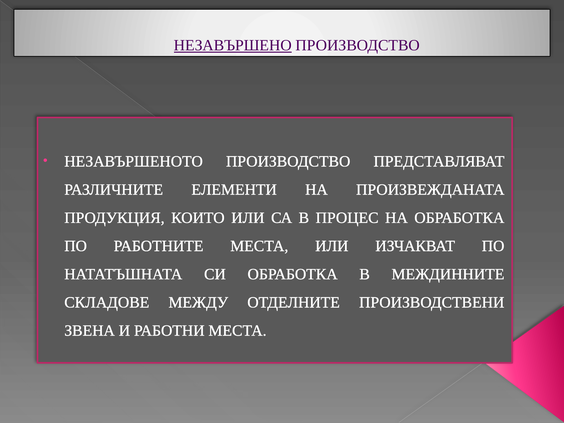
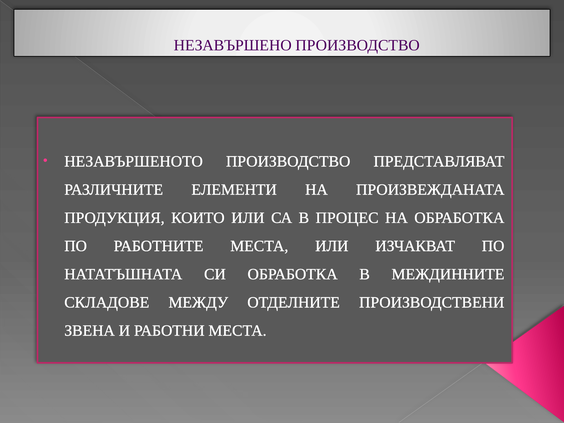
НЕЗАВЪРШЕНО underline: present -> none
